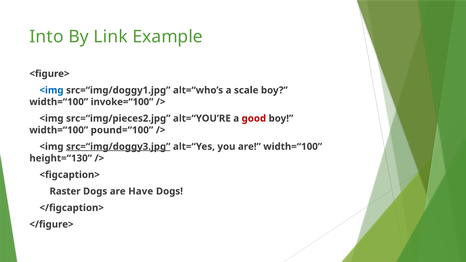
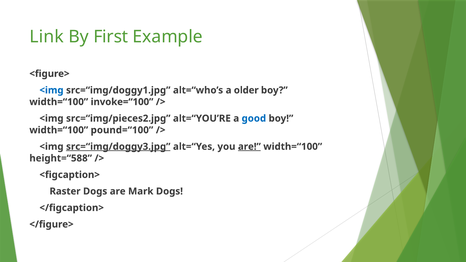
Into: Into -> Link
Link: Link -> First
scale: scale -> older
good colour: red -> blue
are at (249, 147) underline: none -> present
height=“130: height=“130 -> height=“588
Have: Have -> Mark
